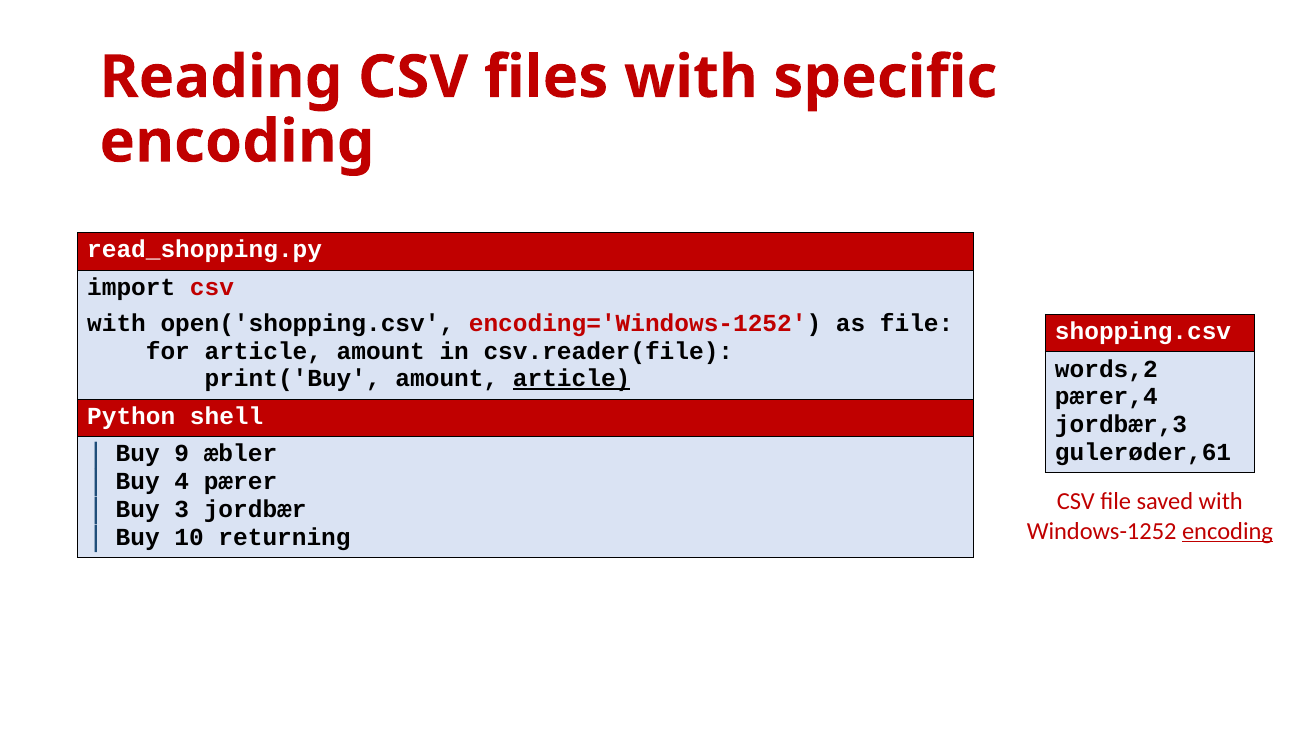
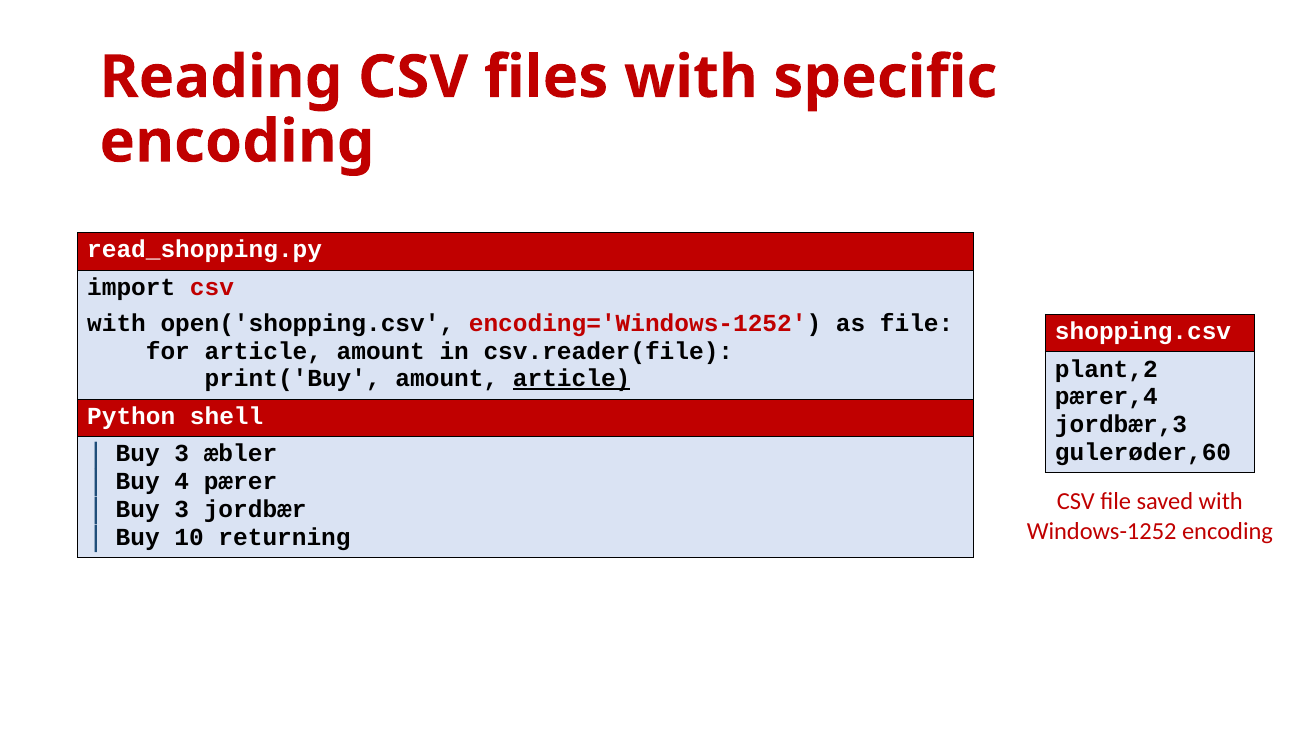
words,2: words,2 -> plant,2
9 at (182, 454): 9 -> 3
gulerøder,61: gulerøder,61 -> gulerøder,60
encoding at (1228, 531) underline: present -> none
